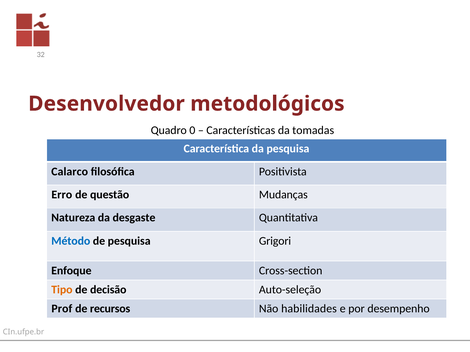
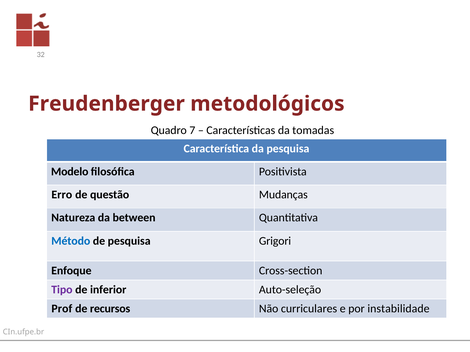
Desenvolvedor: Desenvolvedor -> Freudenberger
0: 0 -> 7
Calarco: Calarco -> Modelo
desgaste: desgaste -> between
Tipo colour: orange -> purple
decisão: decisão -> inferior
habilidades: habilidades -> curriculares
desempenho: desempenho -> instabilidade
